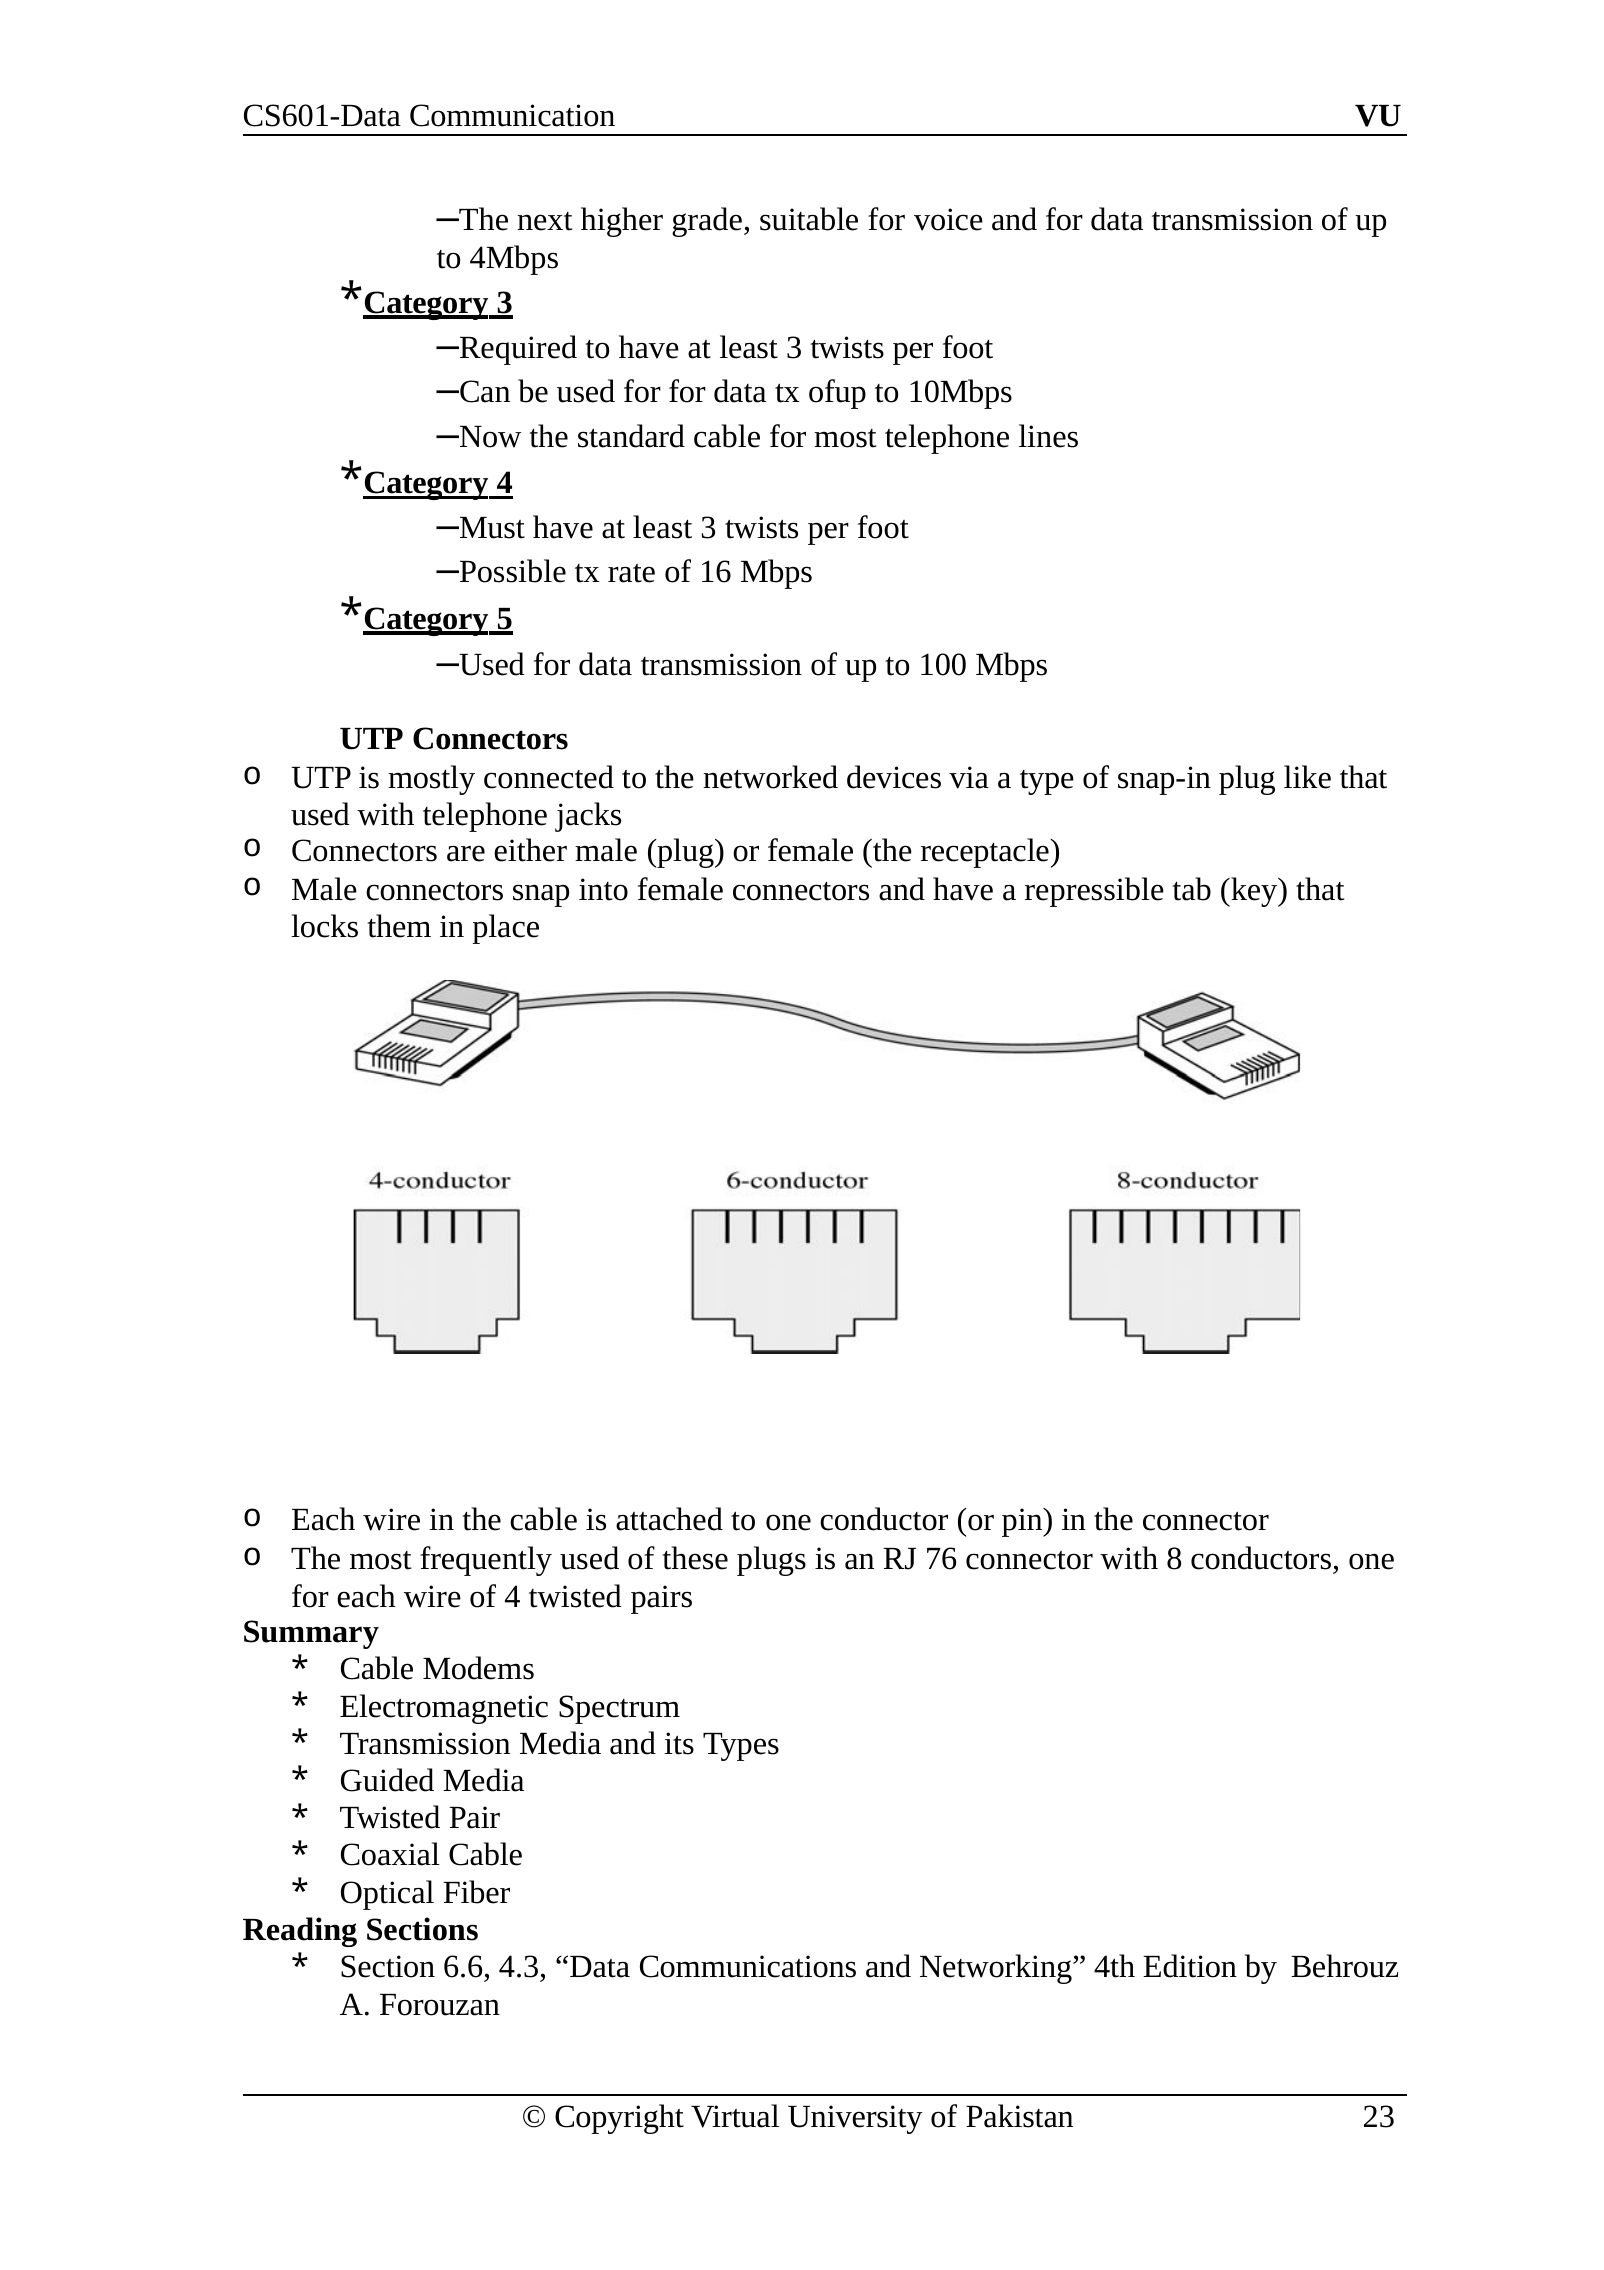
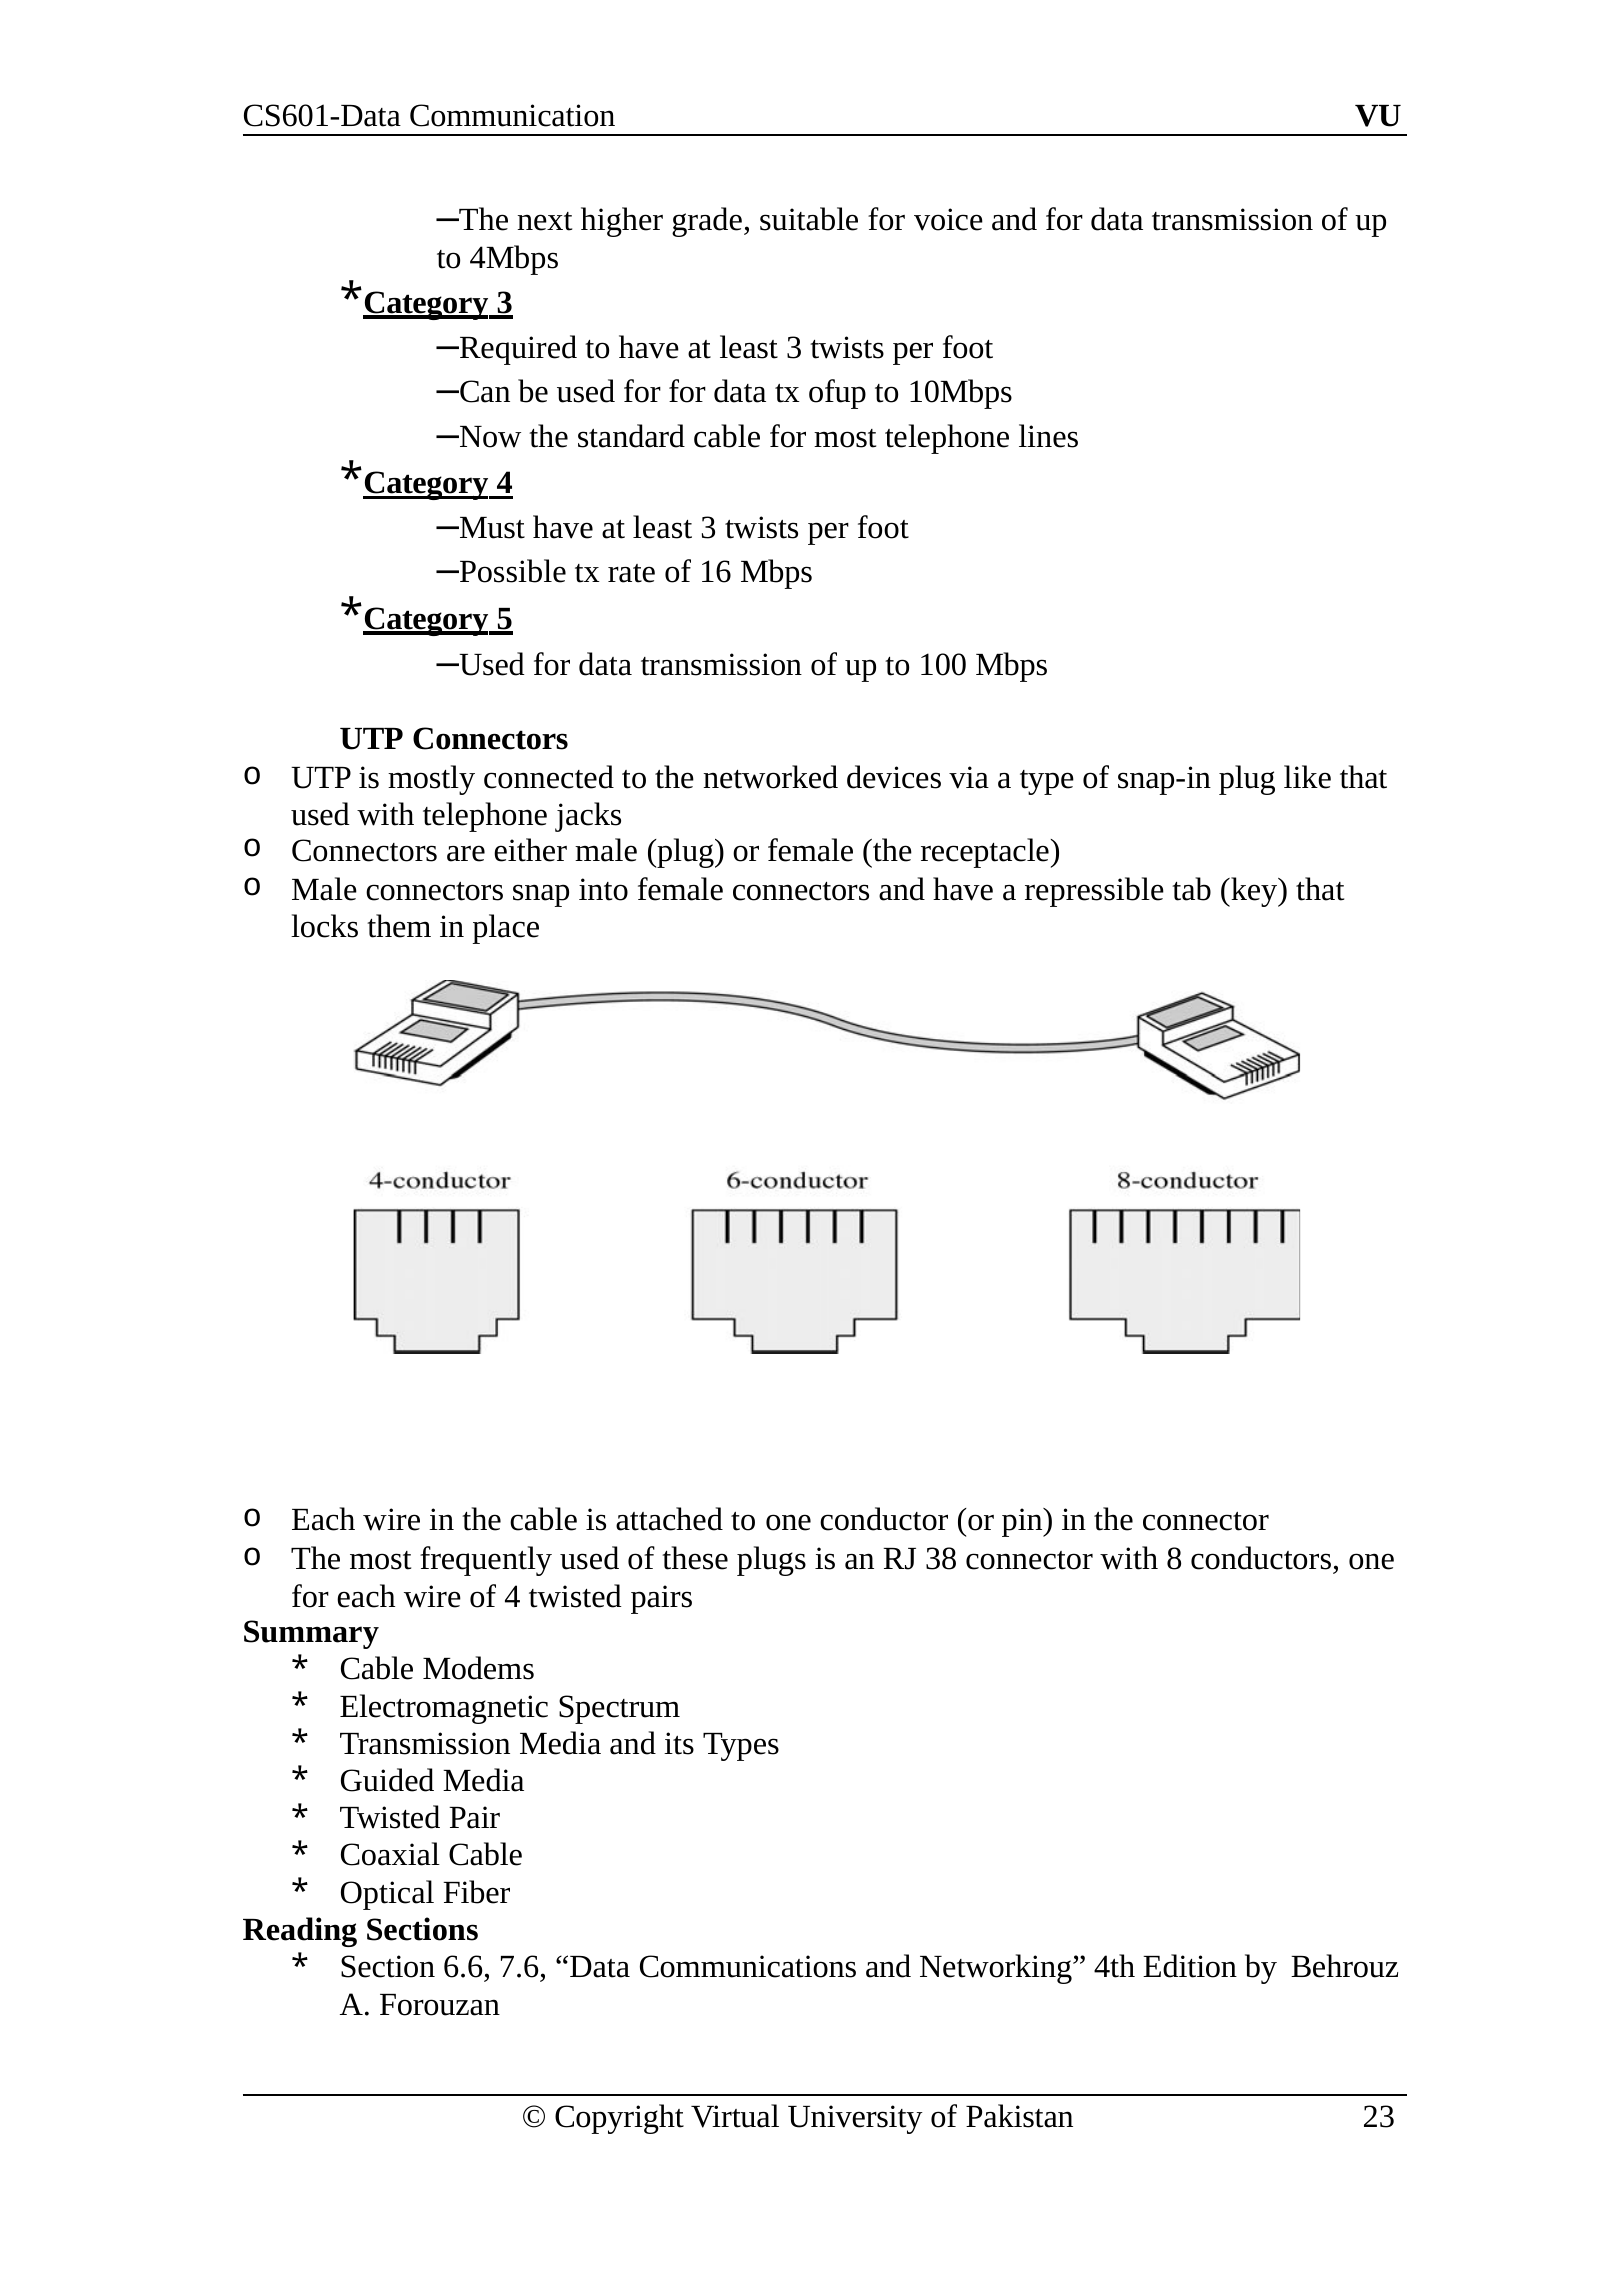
76: 76 -> 38
4.3: 4.3 -> 7.6
